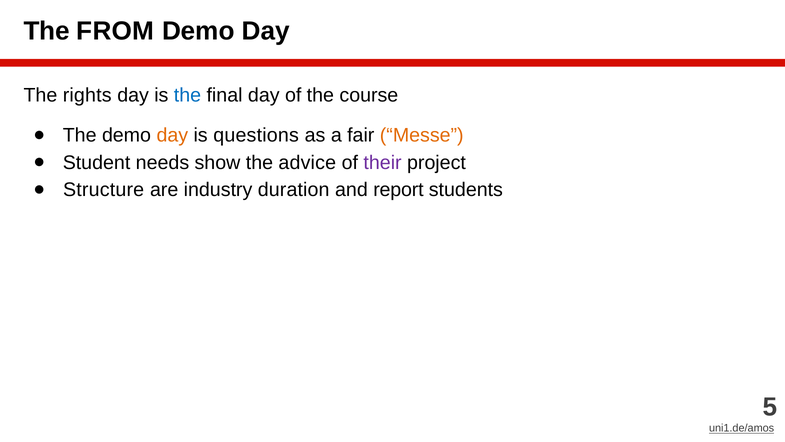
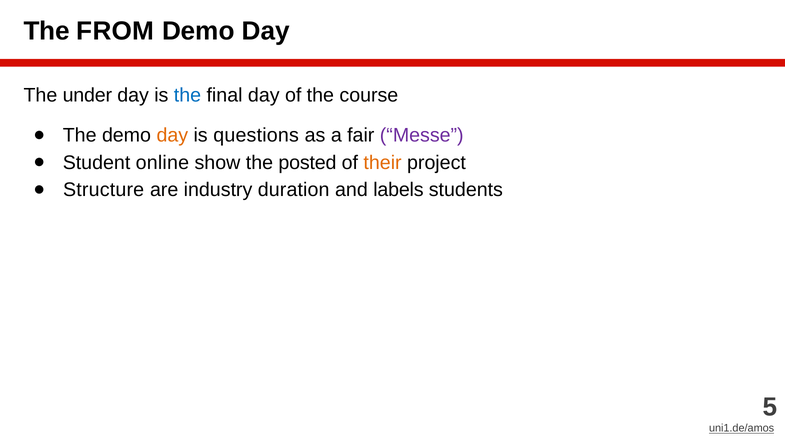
rights: rights -> under
Messe colour: orange -> purple
needs: needs -> online
advice: advice -> posted
their colour: purple -> orange
report: report -> labels
